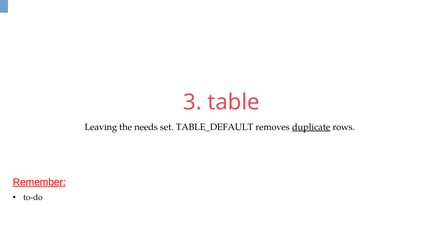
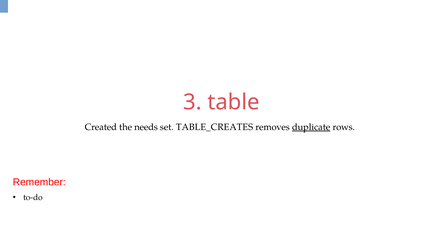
Leaving: Leaving -> Created
TABLE_DEFAULT: TABLE_DEFAULT -> TABLE_CREATES
Remember underline: present -> none
